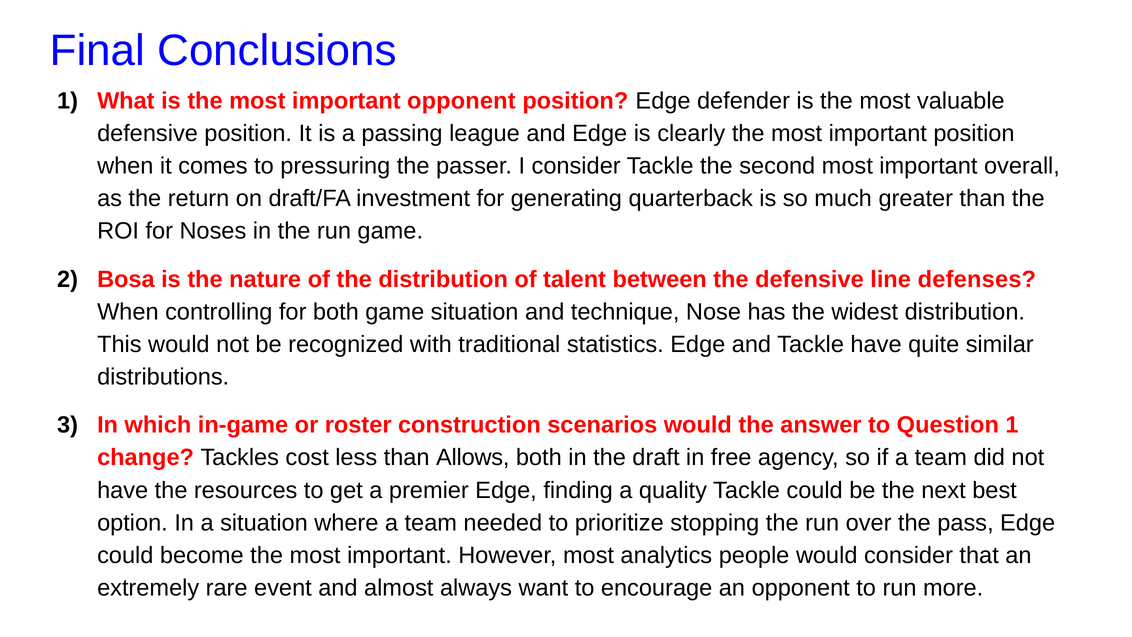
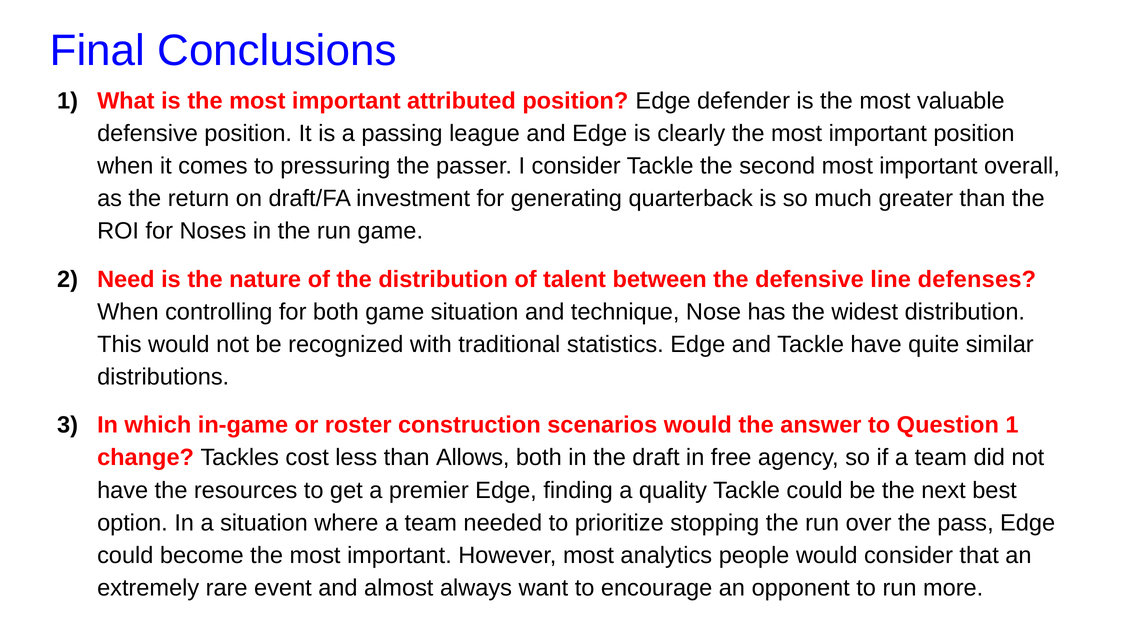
important opponent: opponent -> attributed
Bosa: Bosa -> Need
